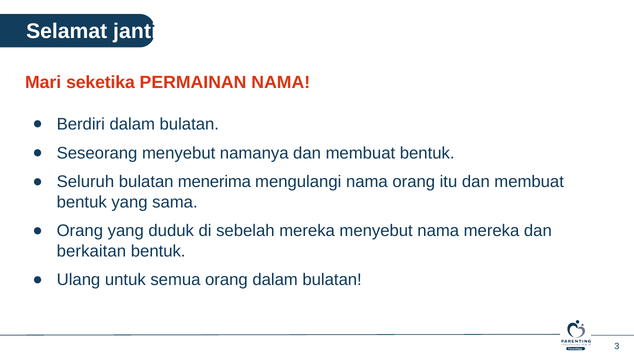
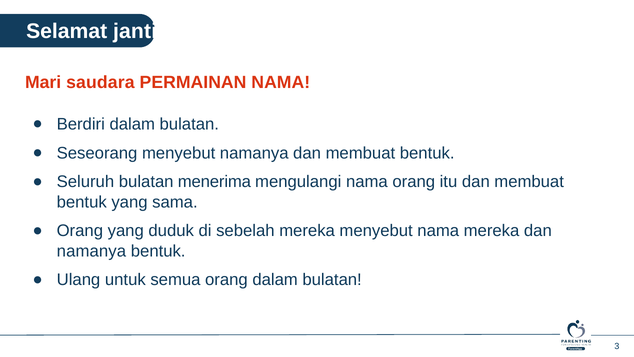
seketika: seketika -> saudara
berkaitan at (91, 251): berkaitan -> namanya
